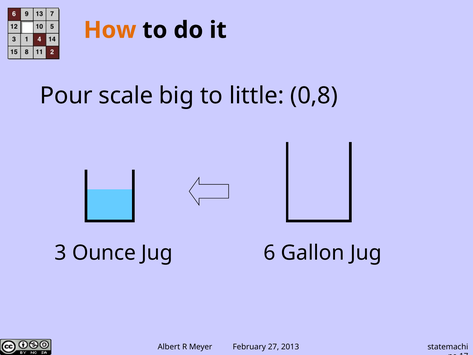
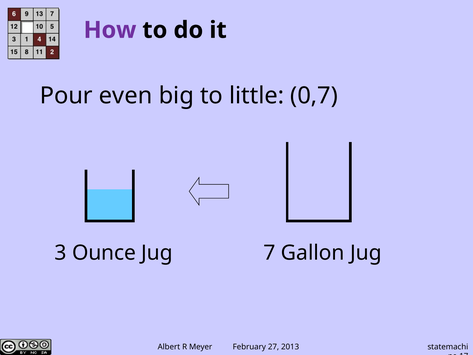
How colour: orange -> purple
scale: scale -> even
0,8: 0,8 -> 0,7
6: 6 -> 7
